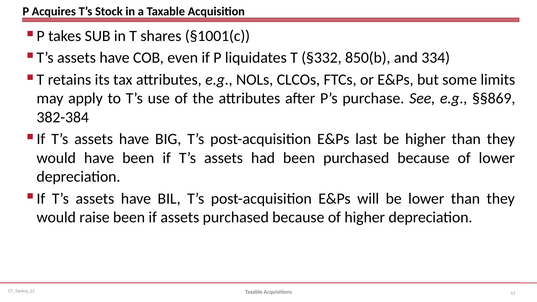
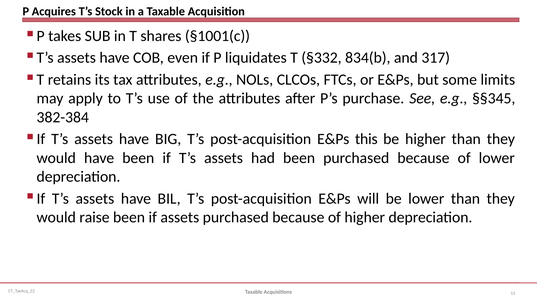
850(b: 850(b -> 834(b
334: 334 -> 317
§§869: §§869 -> §§345
last: last -> this
